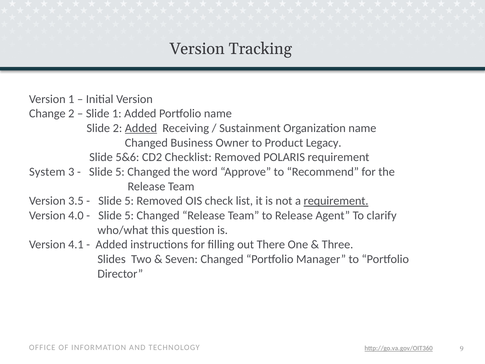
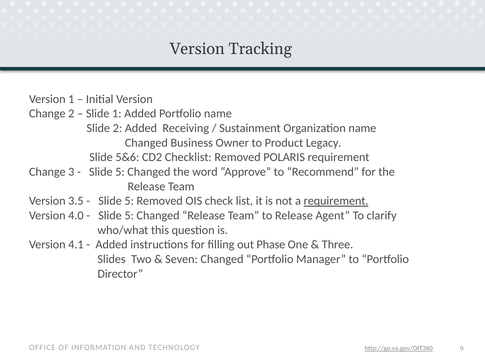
Added at (141, 128) underline: present -> none
System at (47, 172): System -> Change
There: There -> Phase
